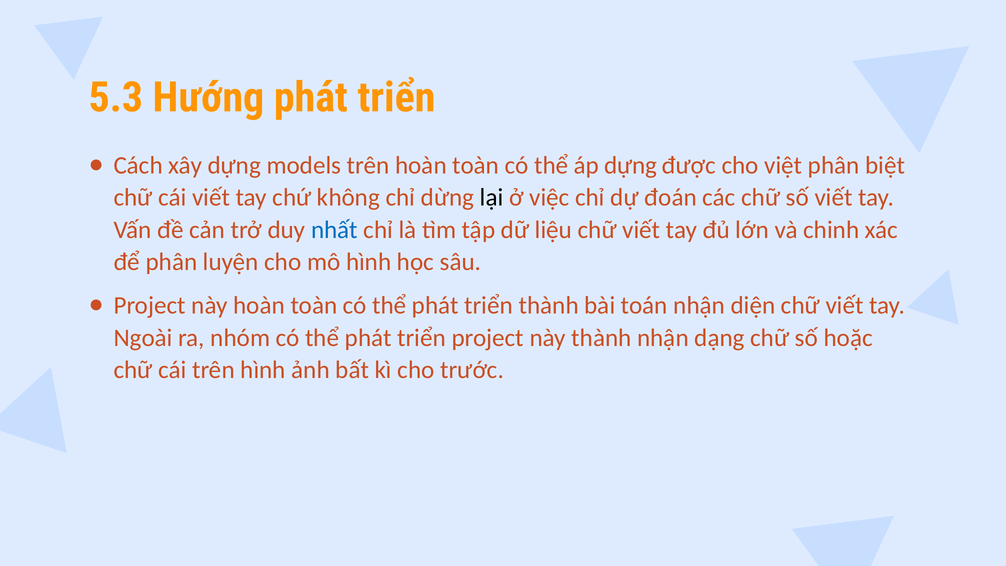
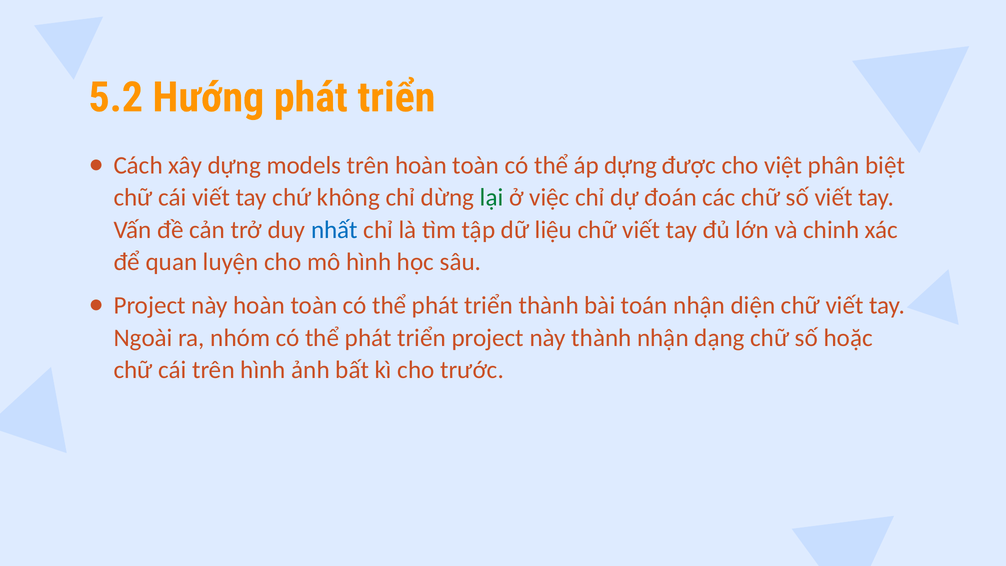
5.3: 5.3 -> 5.2
lại colour: black -> green
để phân: phân -> quan
